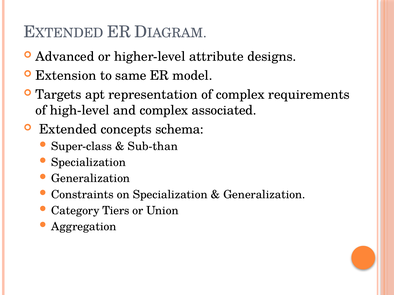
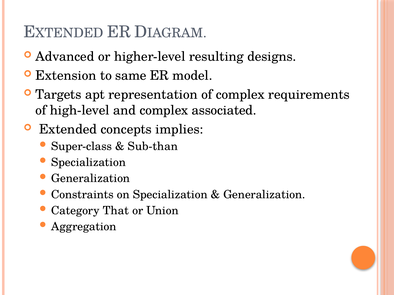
attribute: attribute -> resulting
schema: schema -> implies
Tiers: Tiers -> That
